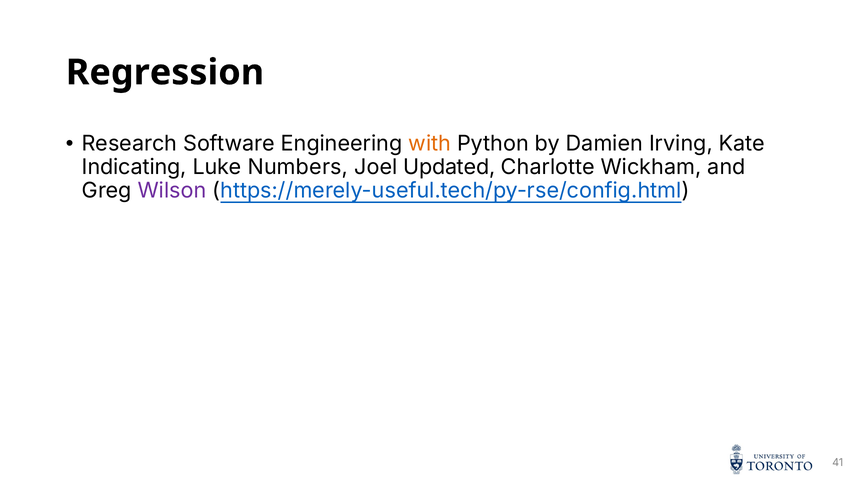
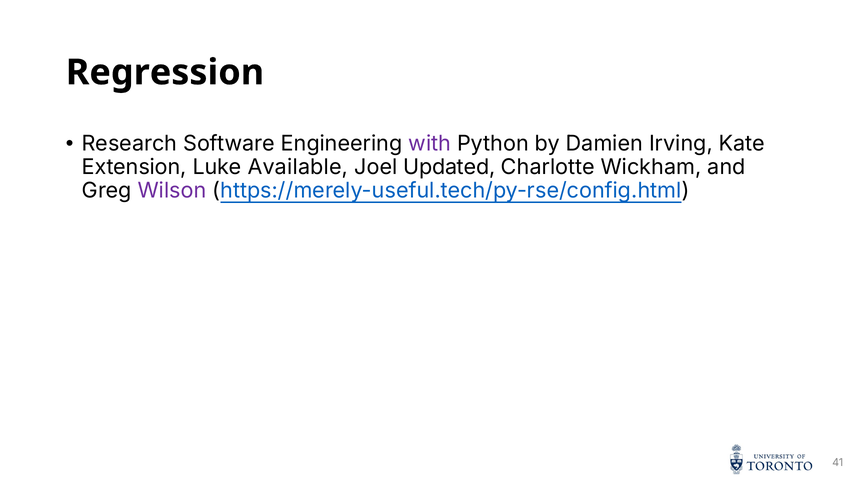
with colour: orange -> purple
Indicating: Indicating -> Extension
Numbers: Numbers -> Available
